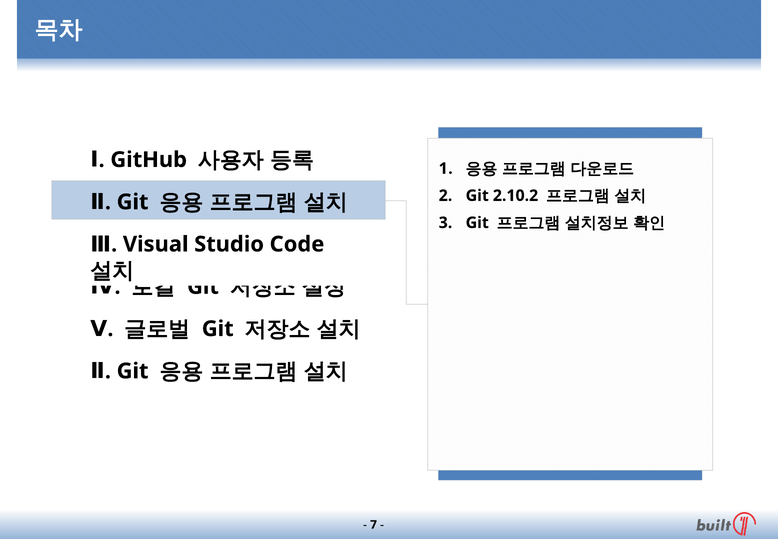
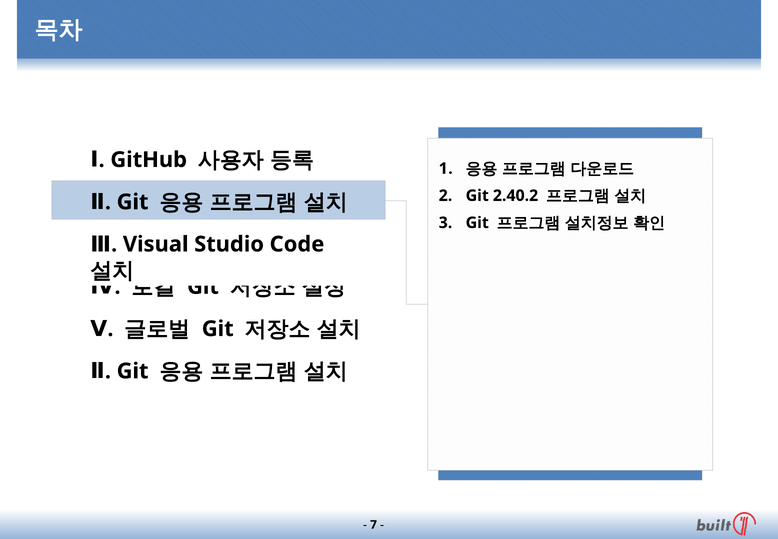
2.10.2: 2.10.2 -> 2.40.2
